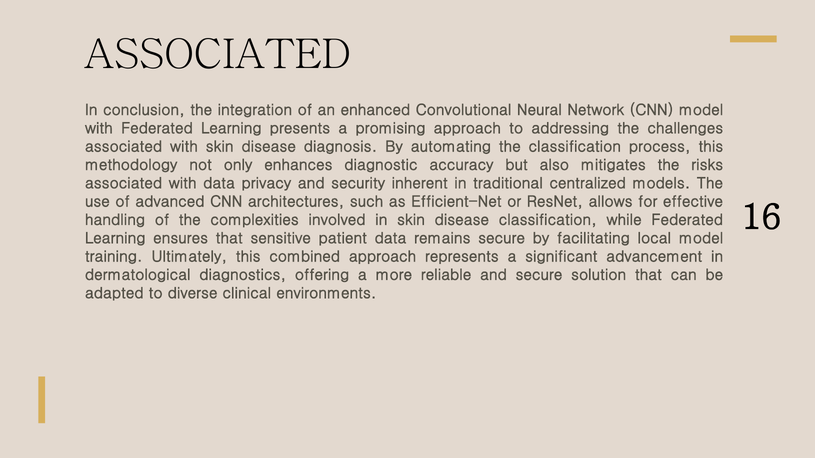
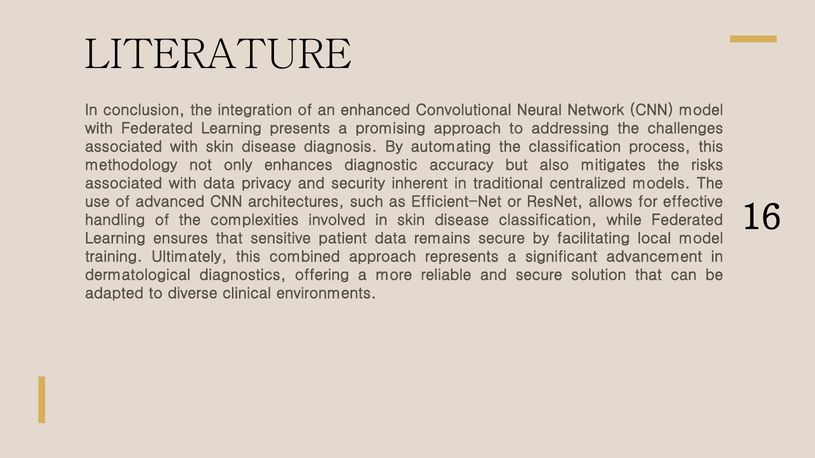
ASSOCIATED at (218, 55): ASSOCIATED -> LITERATURE
